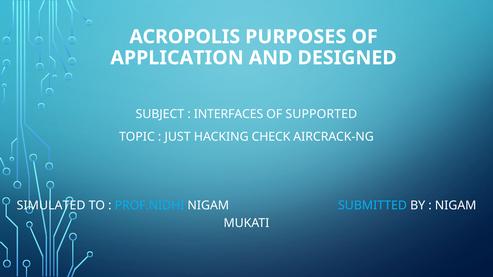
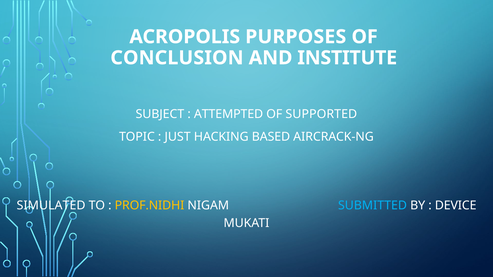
APPLICATION: APPLICATION -> CONCLUSION
DESIGNED: DESIGNED -> INSTITUTE
INTERFACES: INTERFACES -> ATTEMPTED
CHECK: CHECK -> BASED
PROF.NIDHI colour: light blue -> yellow
NIGAM at (456, 206): NIGAM -> DEVICE
